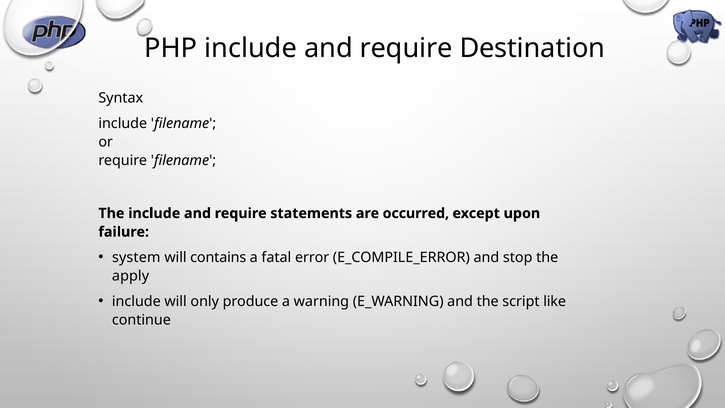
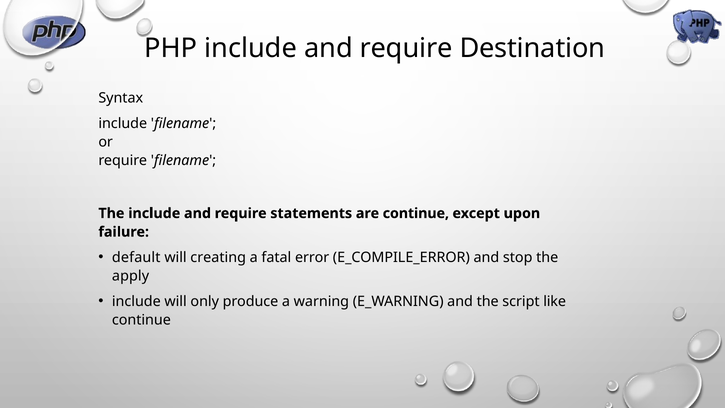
are occurred: occurred -> continue
system: system -> default
contains: contains -> creating
